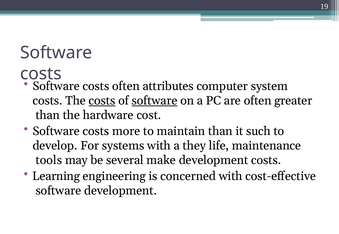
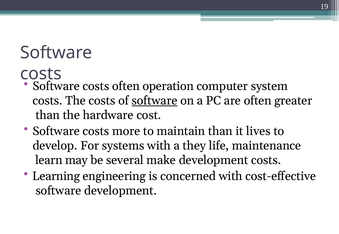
attributes: attributes -> operation
costs at (102, 101) underline: present -> none
such: such -> lives
tools: tools -> learn
